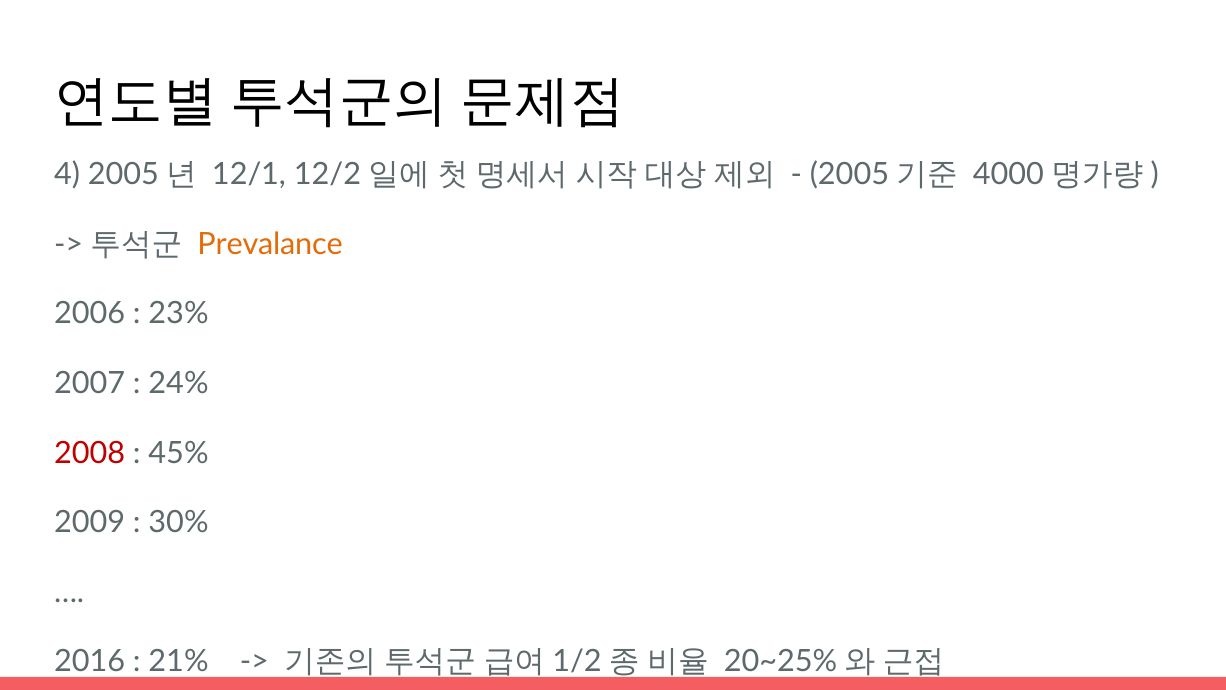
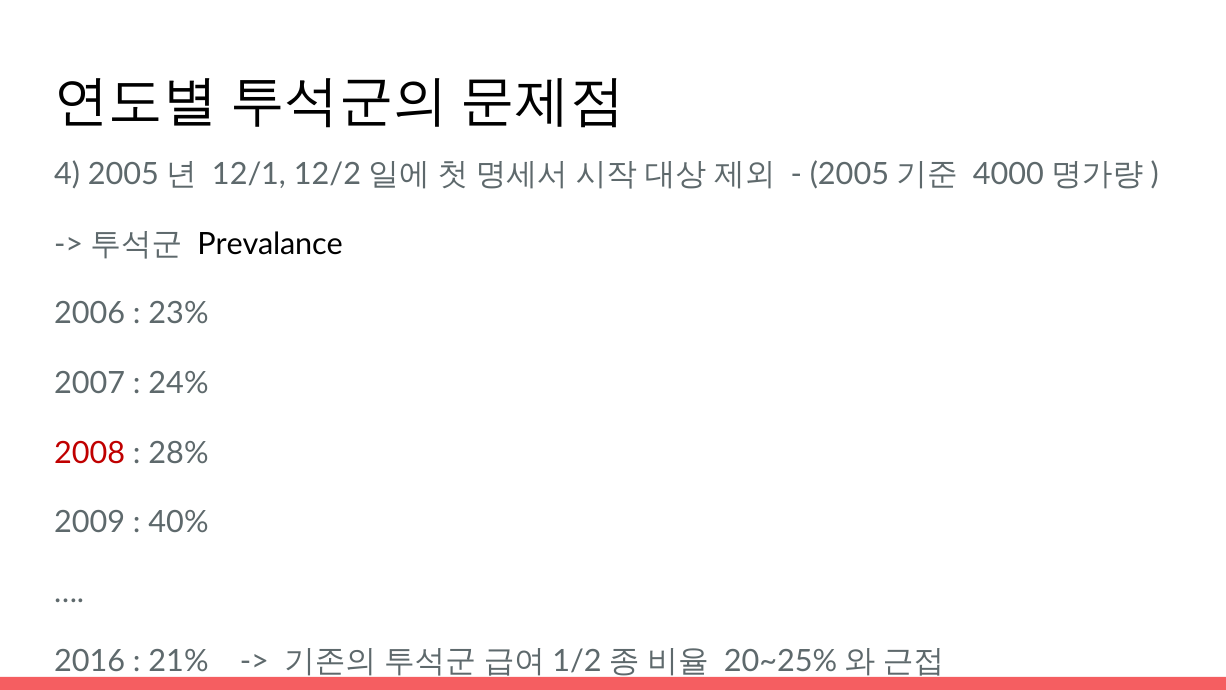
Prevalance colour: orange -> black
45%: 45% -> 28%
30%: 30% -> 40%
